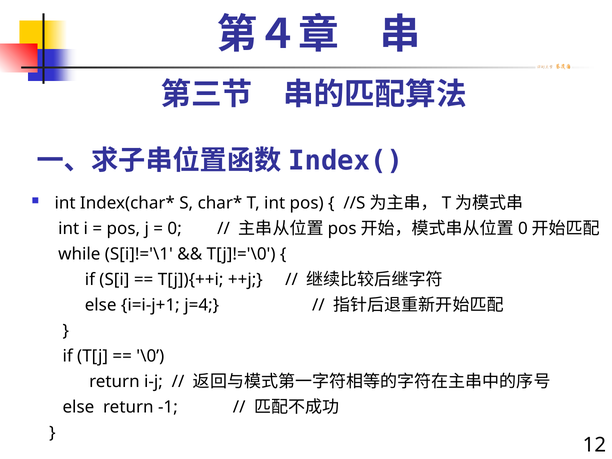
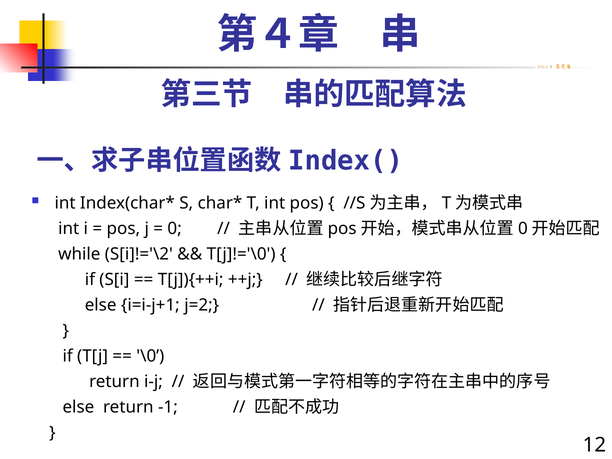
S[i]!='\1: S[i]!='\1 -> S[i]!='\2
j=4: j=4 -> j=2
